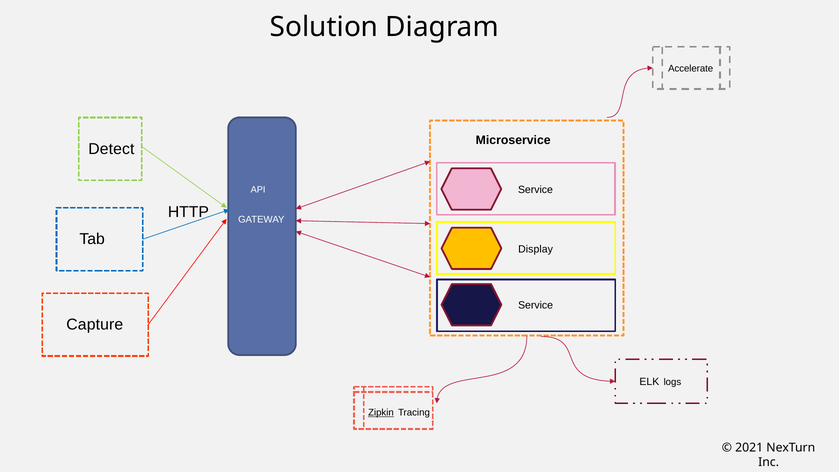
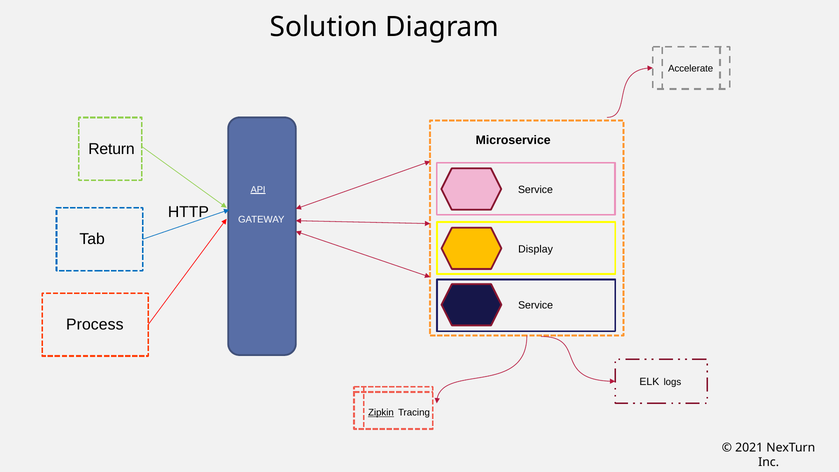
Detect: Detect -> Return
API underline: none -> present
Capture: Capture -> Process
